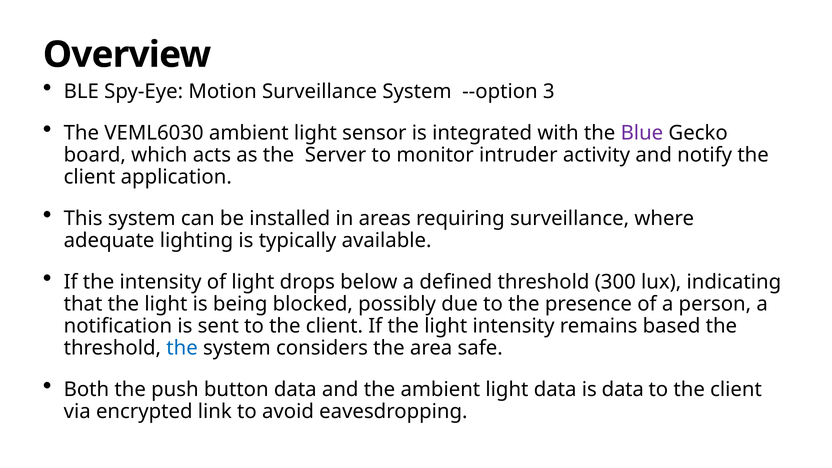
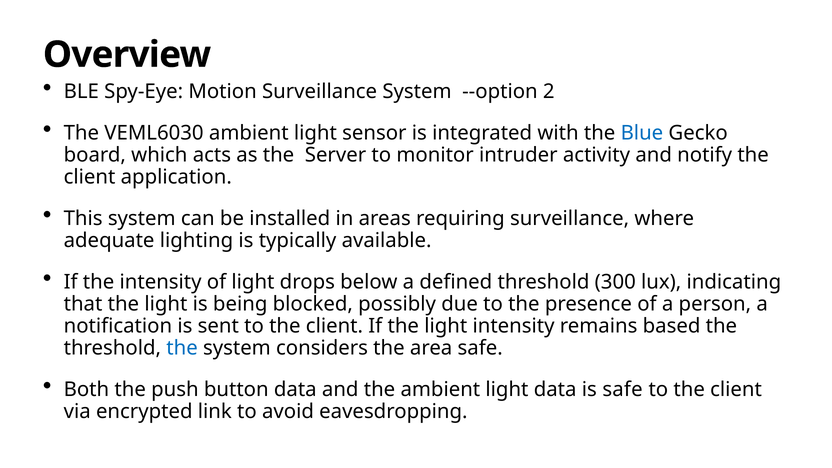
3: 3 -> 2
Blue colour: purple -> blue
is data: data -> safe
